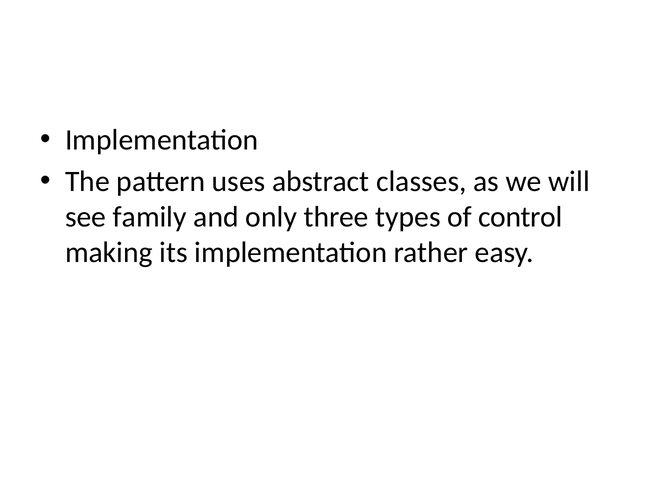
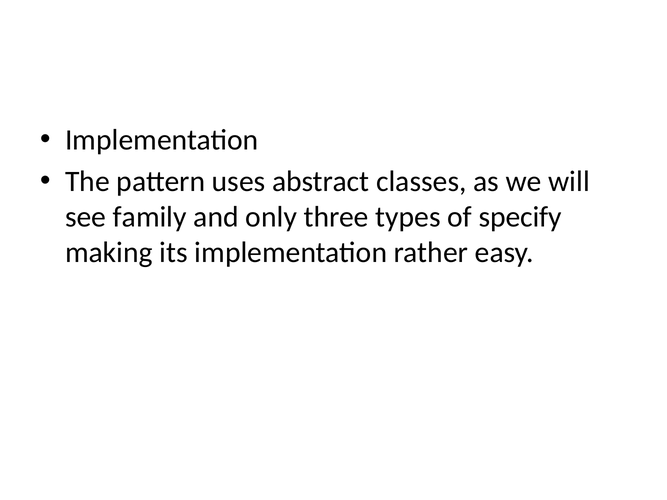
control: control -> specify
